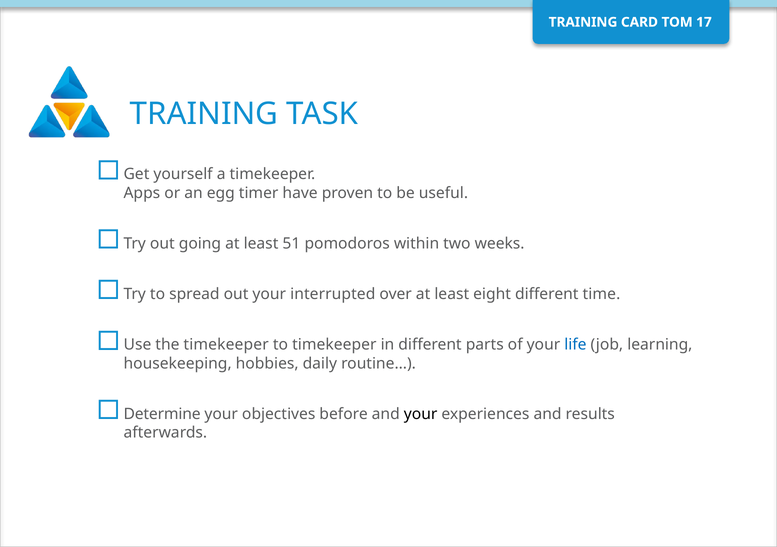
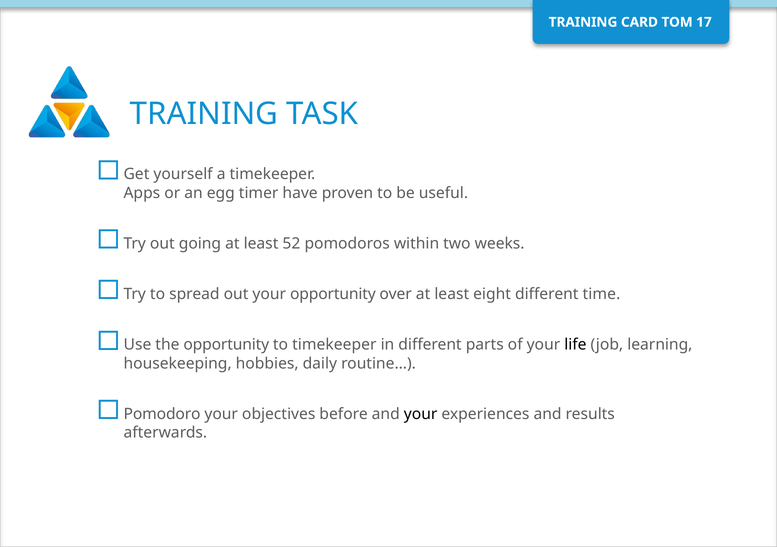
51: 51 -> 52
your interrupted: interrupted -> opportunity
the timekeeper: timekeeper -> opportunity
life colour: blue -> black
Determine: Determine -> Pomodoro
